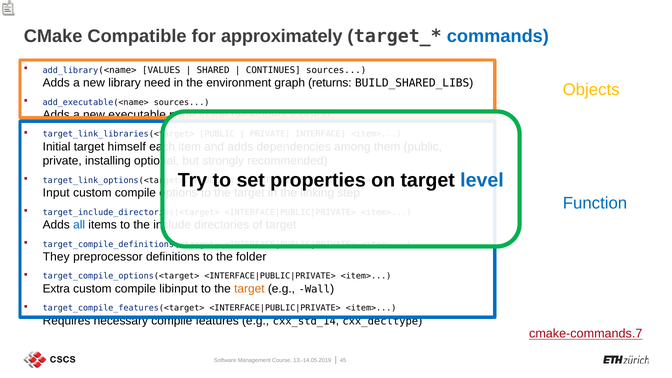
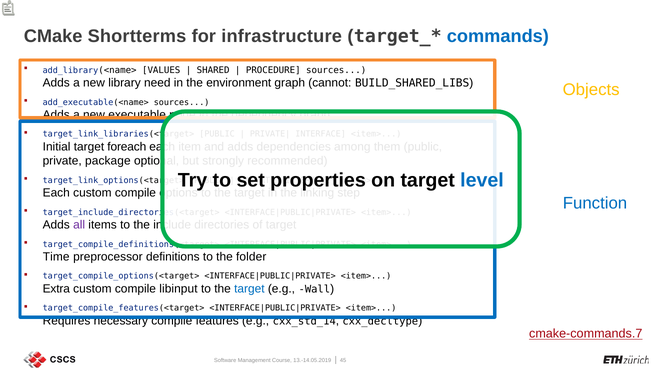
Compatible: Compatible -> Shortterms
approximately: approximately -> infrastructure
CONTINUES: CONTINUES -> PROCEDURE
returns: returns -> cannot
himself: himself -> foreach
installing: installing -> package
Input at (56, 193): Input -> Each
all colour: blue -> purple
They: They -> Time
target at (249, 289) colour: orange -> blue
